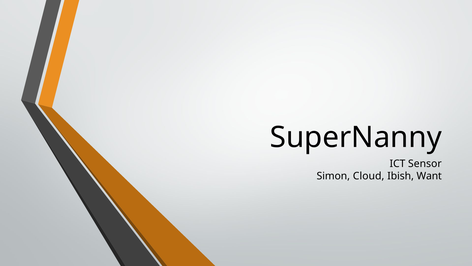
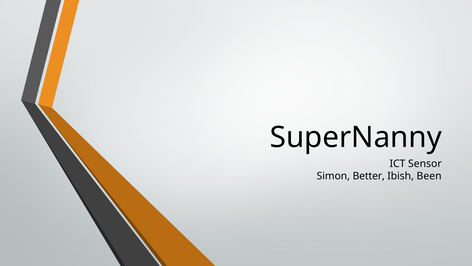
Cloud: Cloud -> Better
Want: Want -> Been
